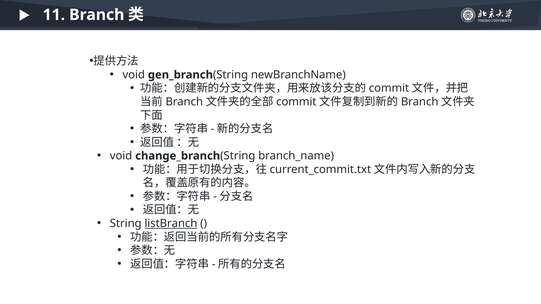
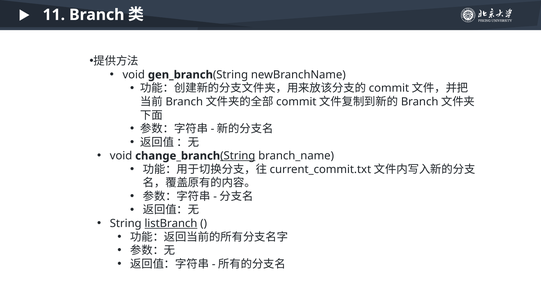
String at (238, 156) underline: none -> present
